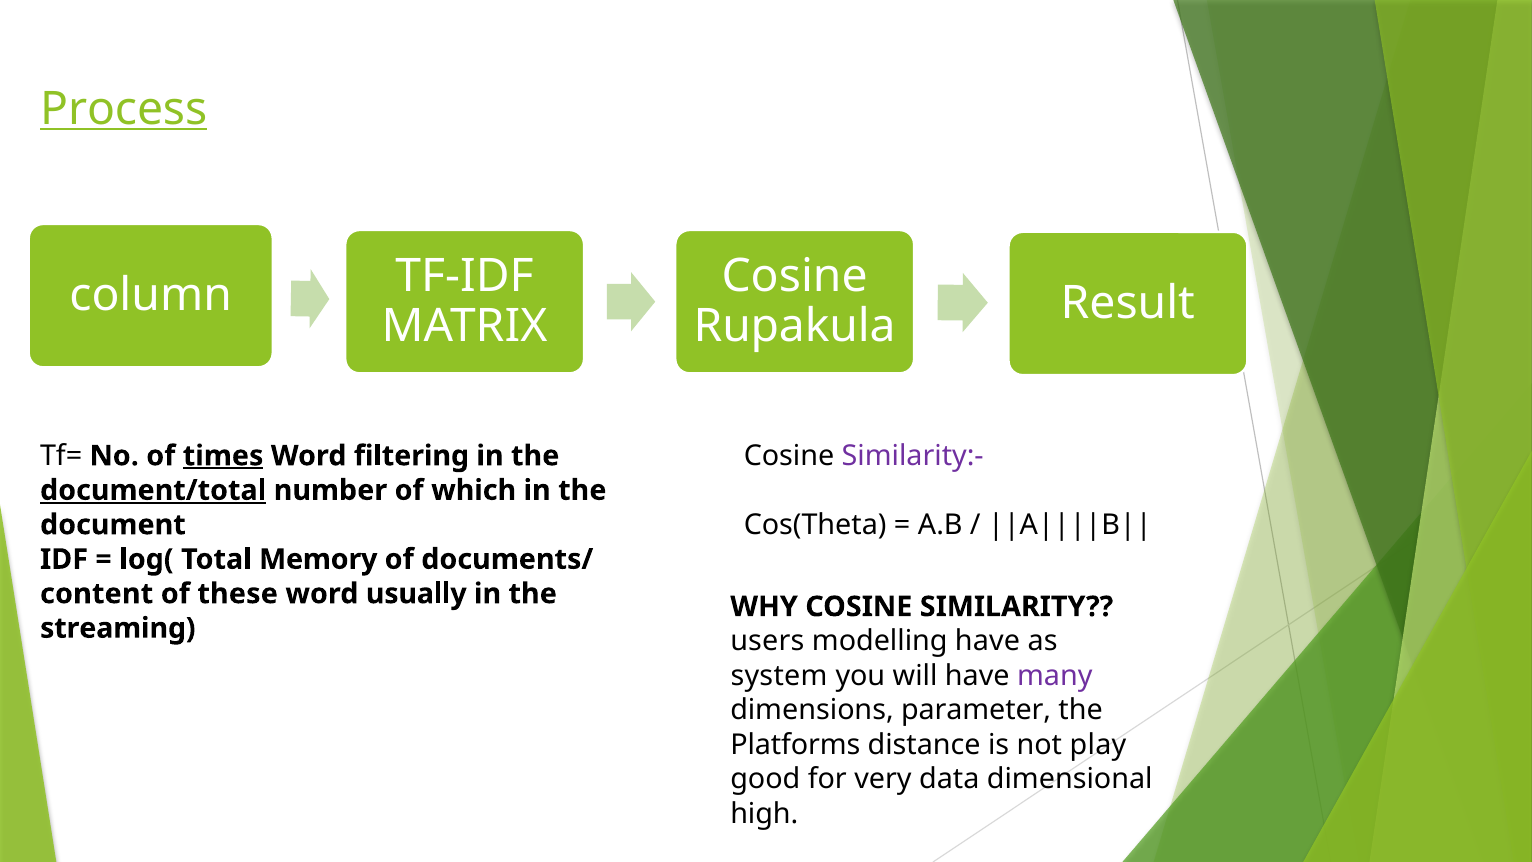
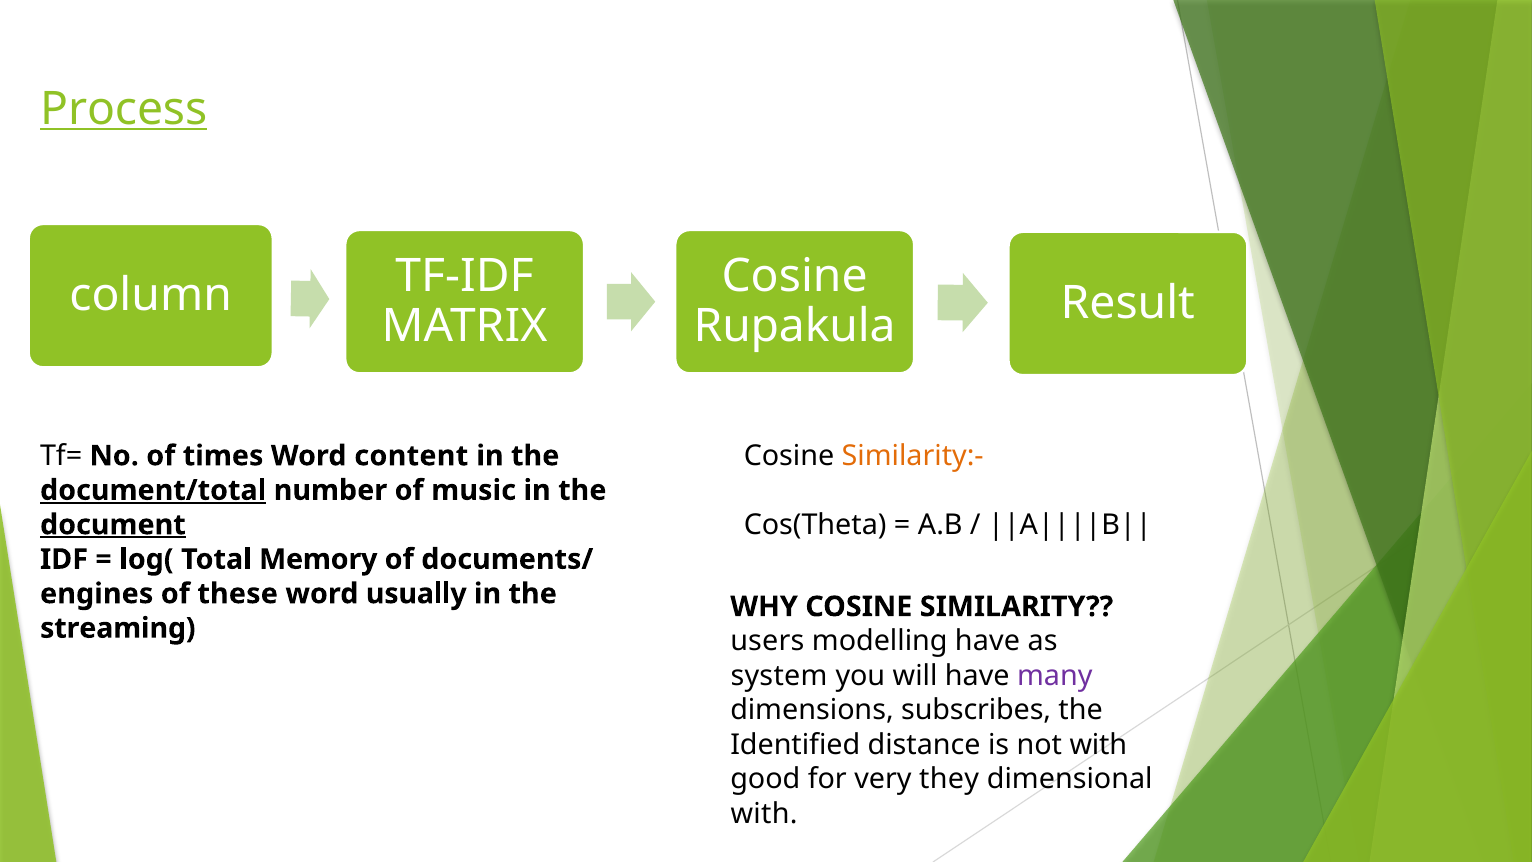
times underline: present -> none
filtering: filtering -> content
Similarity:- colour: purple -> orange
which: which -> music
document underline: none -> present
content: content -> engines
parameter: parameter -> subscribes
Platforms: Platforms -> Identified
not play: play -> with
data: data -> they
high at (764, 813): high -> with
